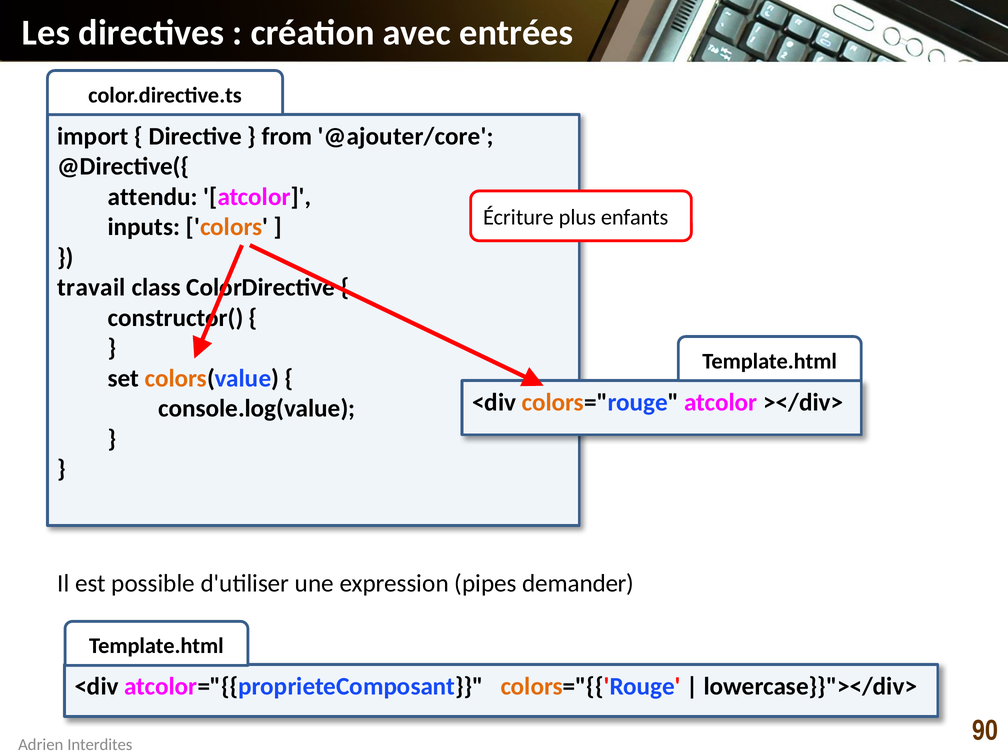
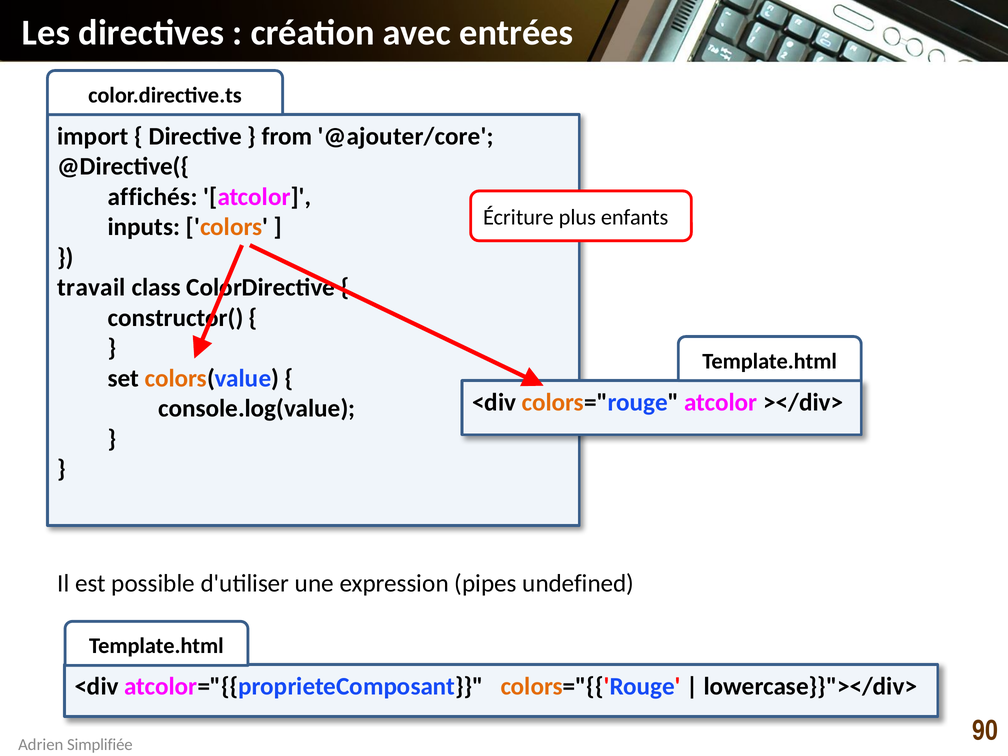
attendu: attendu -> affichés
demander: demander -> undefined
Interdites: Interdites -> Simplifiée
